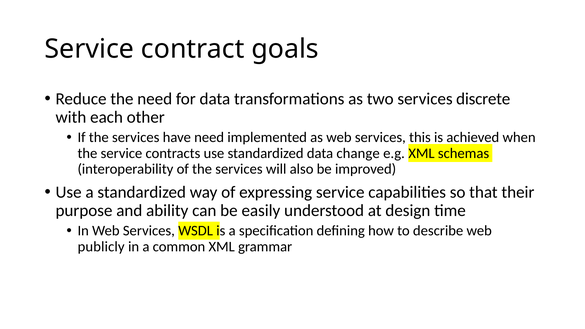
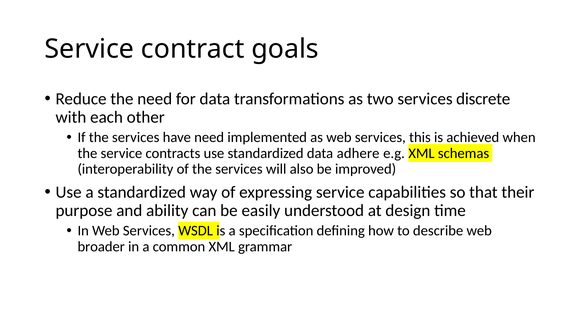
change: change -> adhere
publicly: publicly -> broader
